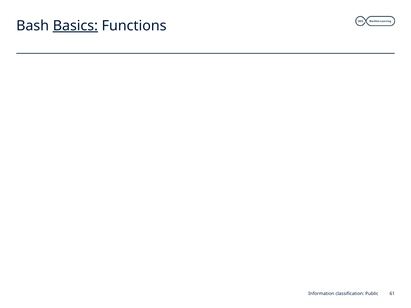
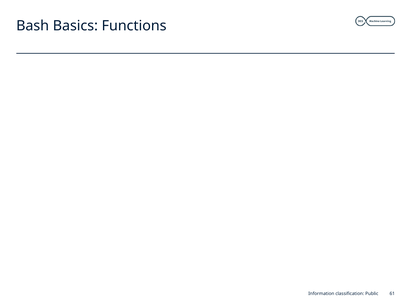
Basics underline: present -> none
